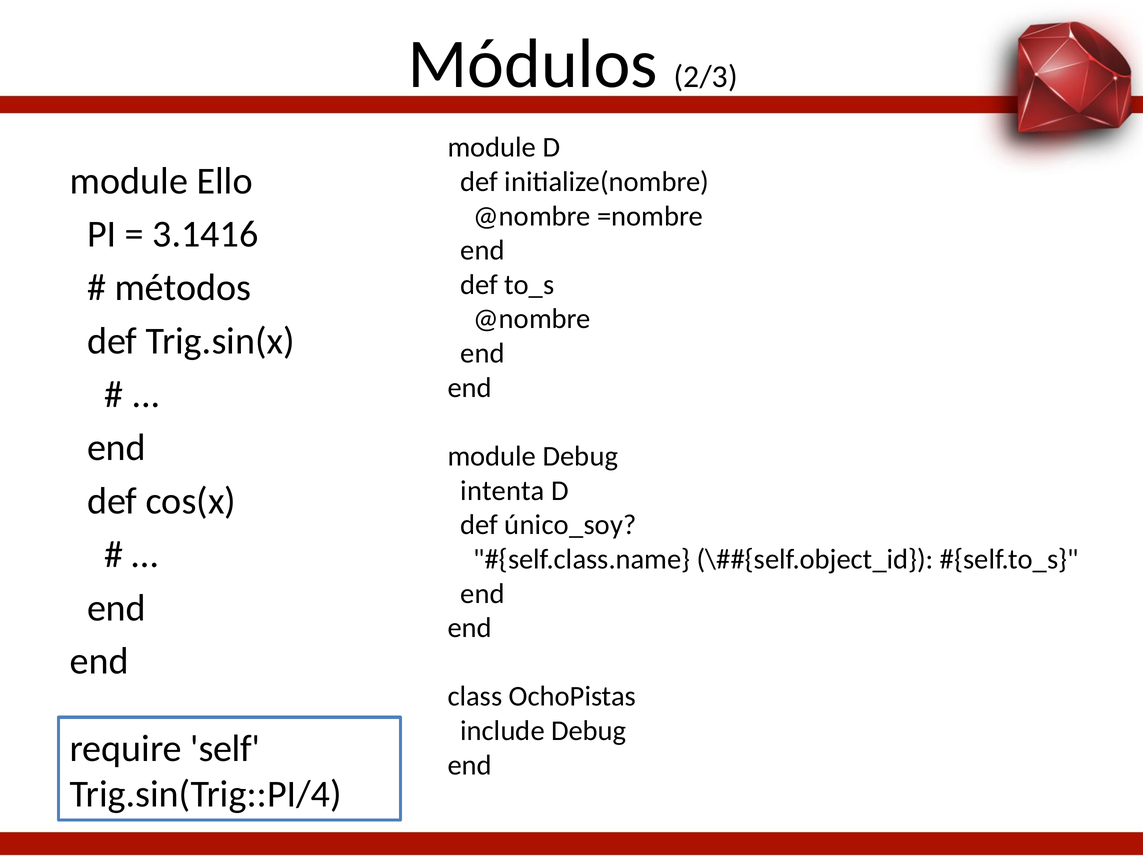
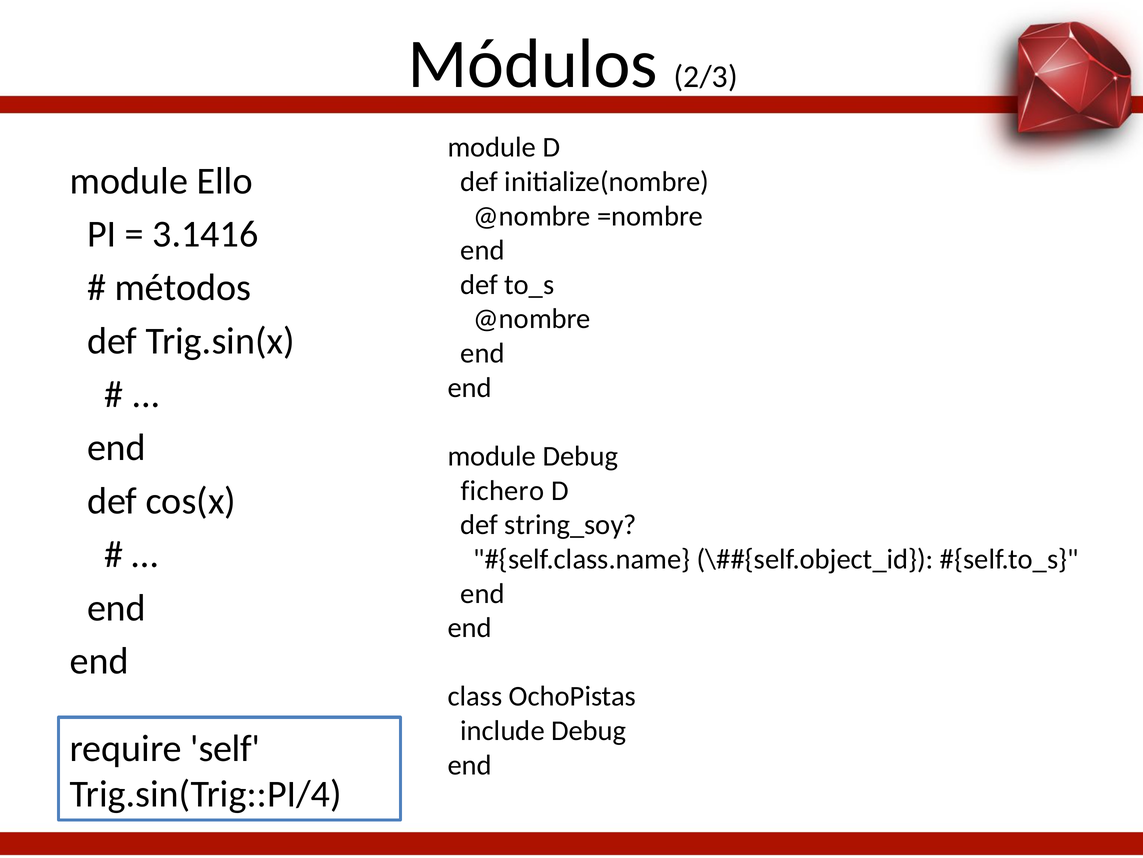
intenta: intenta -> fichero
único_soy: único_soy -> string_soy
